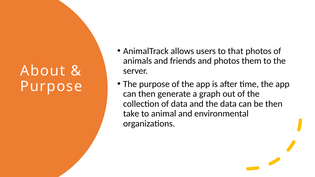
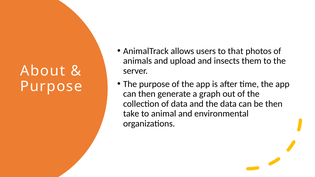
friends: friends -> upload
and photos: photos -> insects
